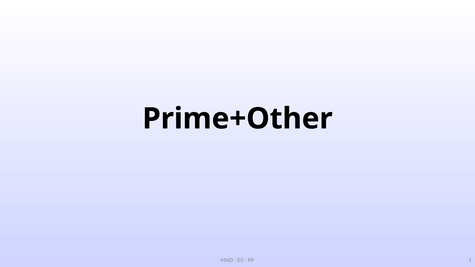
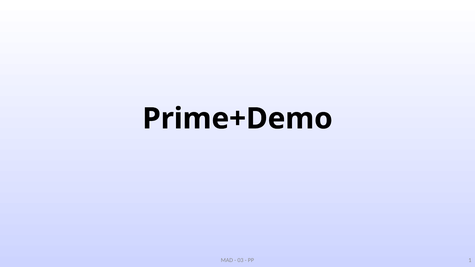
Prime+Other: Prime+Other -> Prime+Demo
